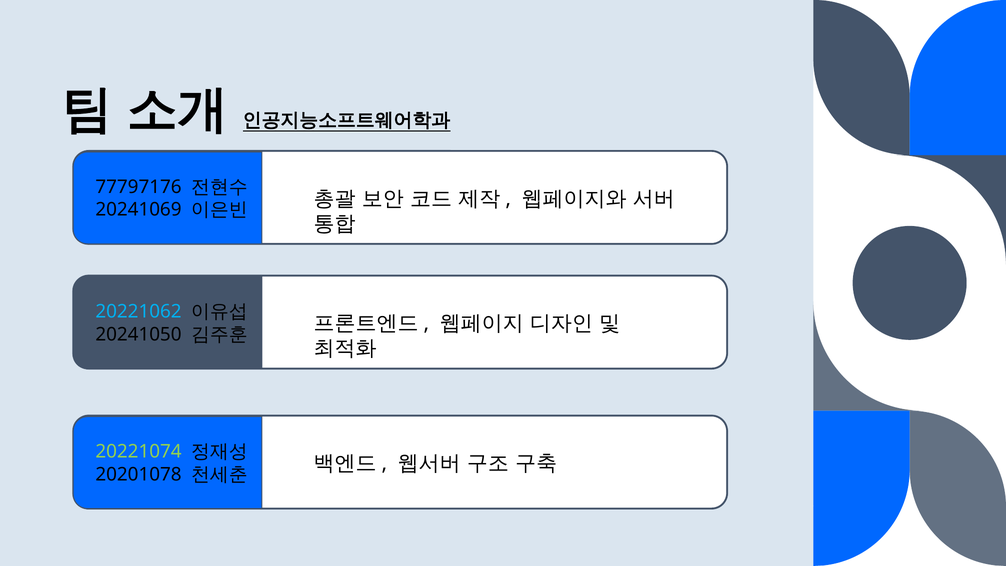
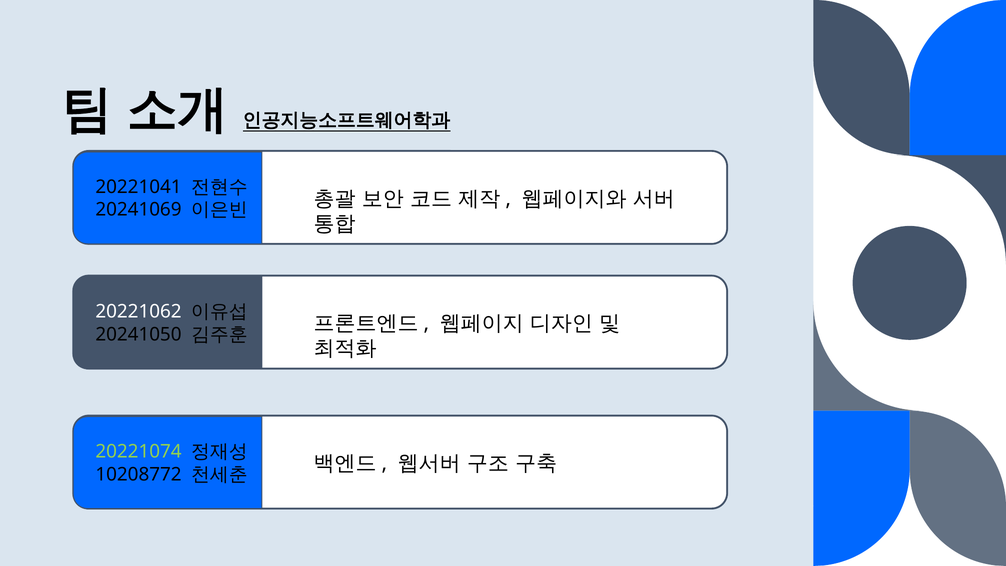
77797176: 77797176 -> 20221041
20221062 colour: light blue -> white
20201078: 20201078 -> 10208772
